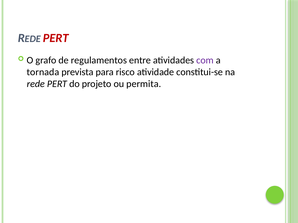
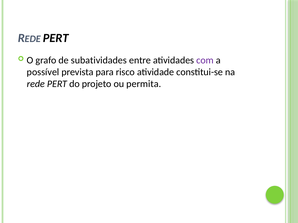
PERT at (56, 38) colour: red -> black
regulamentos: regulamentos -> subatividades
tornada: tornada -> possível
